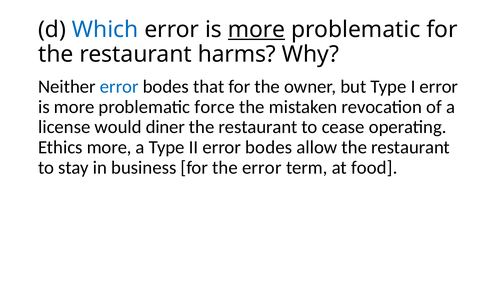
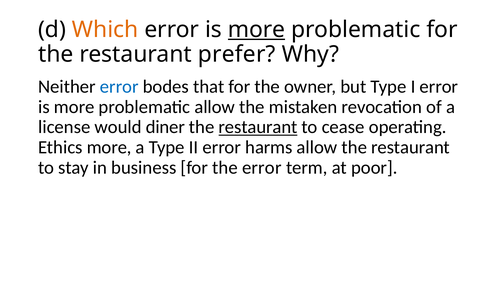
Which colour: blue -> orange
harms: harms -> prefer
problematic force: force -> allow
restaurant at (258, 127) underline: none -> present
II error bodes: bodes -> harms
food: food -> poor
